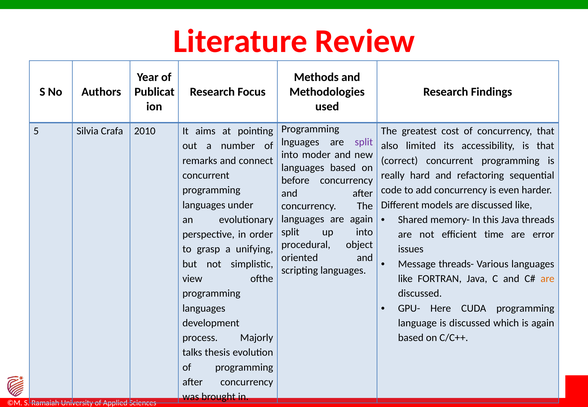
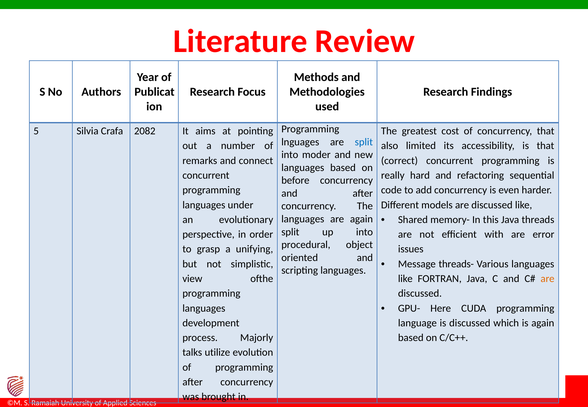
2010: 2010 -> 2082
split at (364, 142) colour: purple -> blue
time: time -> with
thesis: thesis -> utilize
